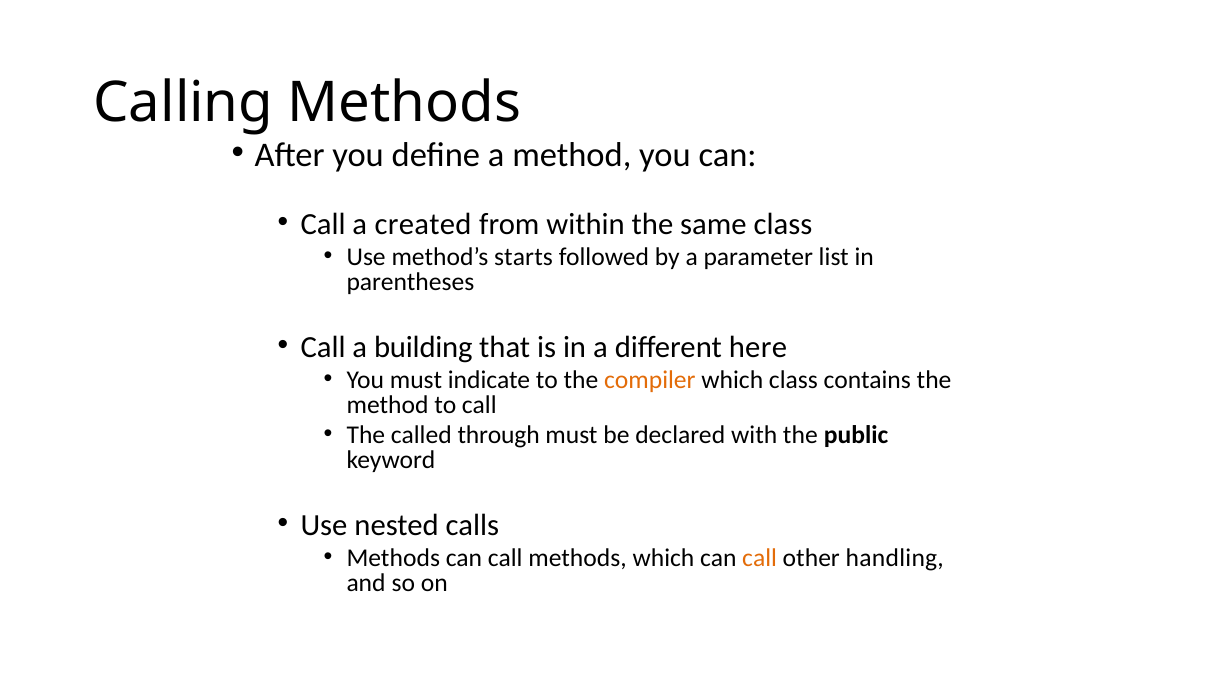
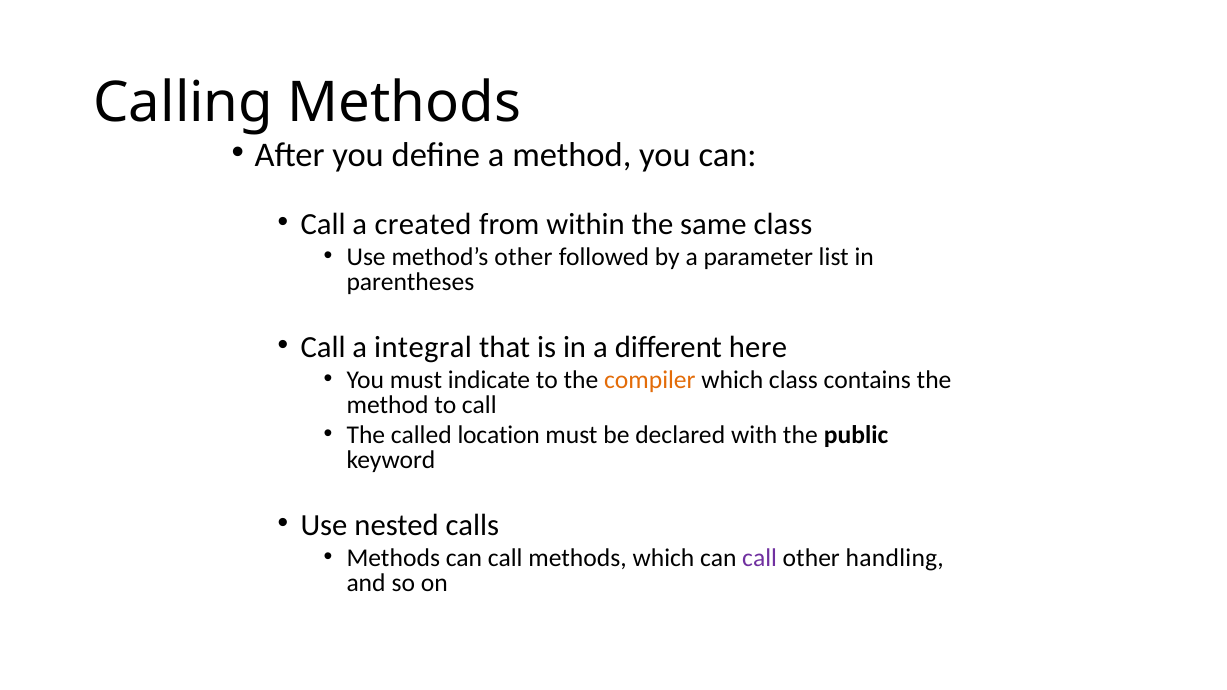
method’s starts: starts -> other
building: building -> integral
through: through -> location
call at (760, 558) colour: orange -> purple
